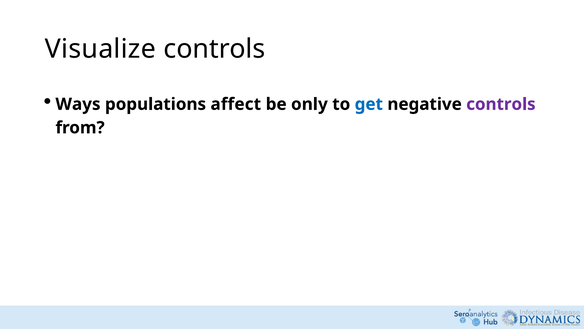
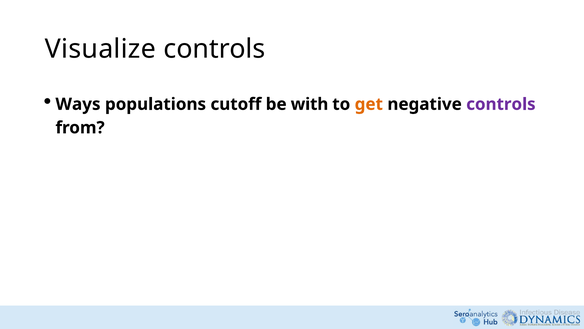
affect: affect -> cutoff
only: only -> with
get colour: blue -> orange
